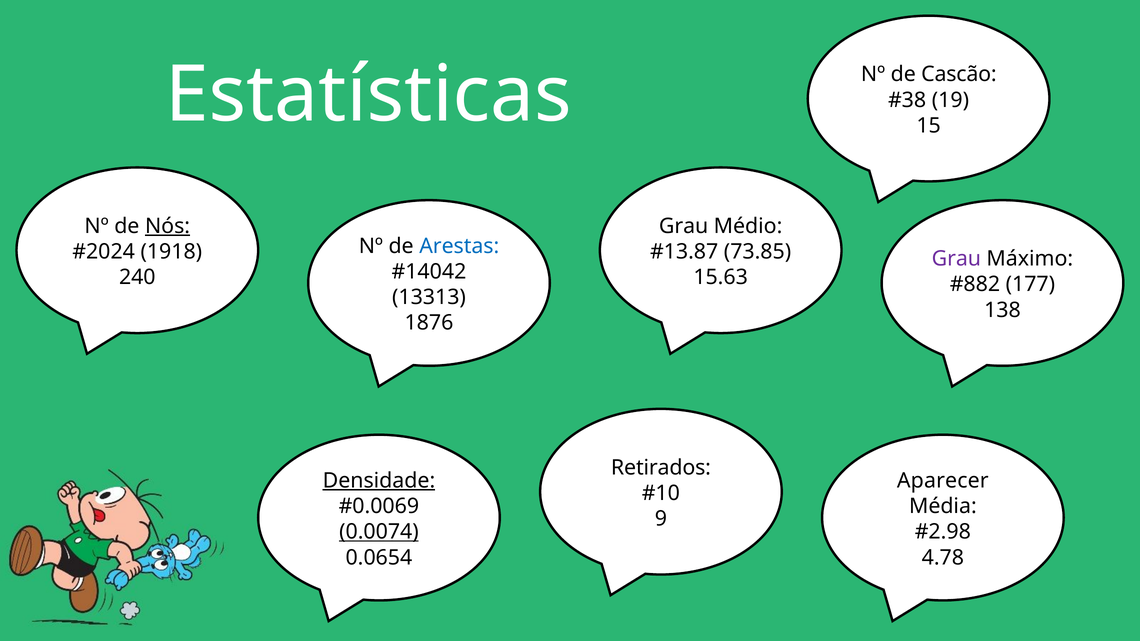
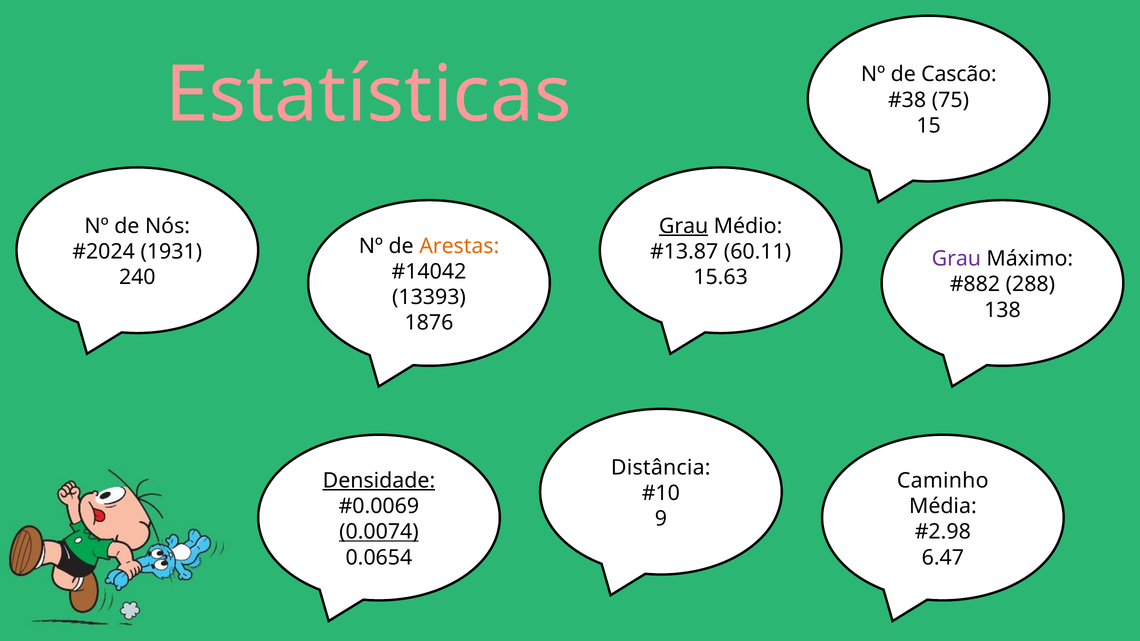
Estatísticas colour: white -> pink
19: 19 -> 75
Nós underline: present -> none
Grau at (684, 226) underline: none -> present
Arestas colour: blue -> orange
1918: 1918 -> 1931
73.85: 73.85 -> 60.11
177: 177 -> 288
13313: 13313 -> 13393
Retirados: Retirados -> Distância
Aparecer: Aparecer -> Caminho
4.78: 4.78 -> 6.47
